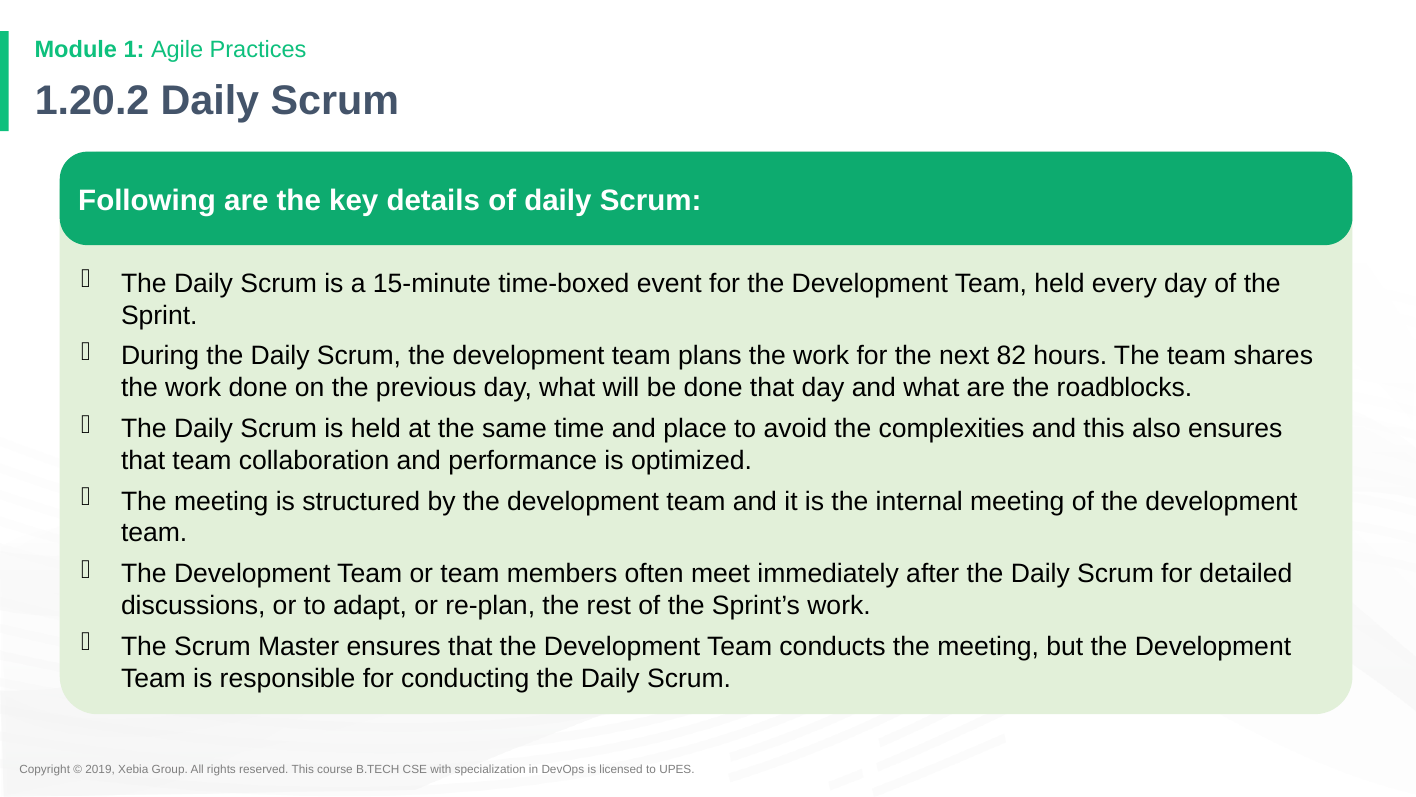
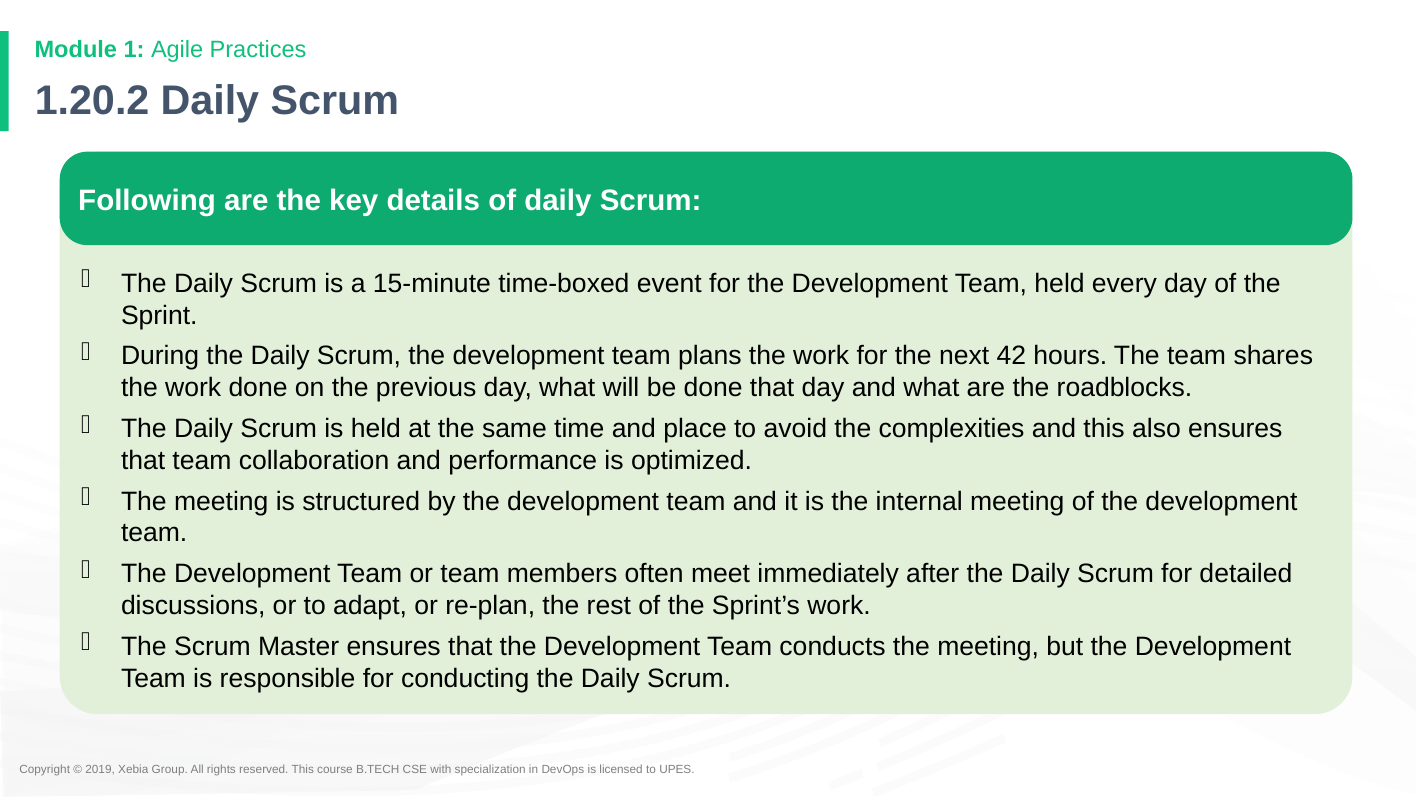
82: 82 -> 42
